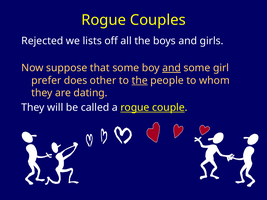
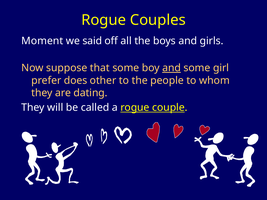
Rejected: Rejected -> Moment
lists: lists -> said
the at (140, 80) underline: present -> none
